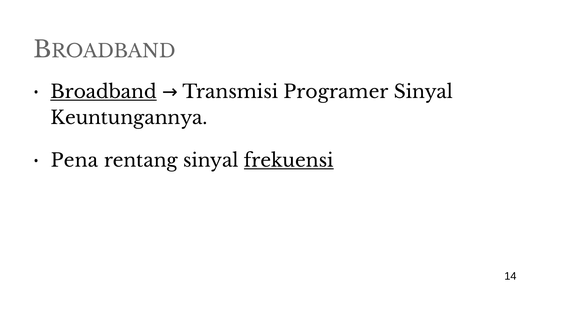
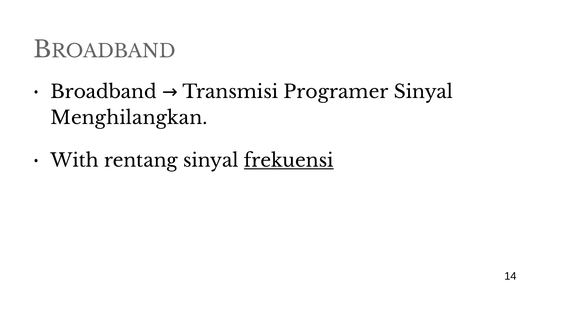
Broadband underline: present -> none
Keuntungannya: Keuntungannya -> Menghilangkan
Pena: Pena -> With
